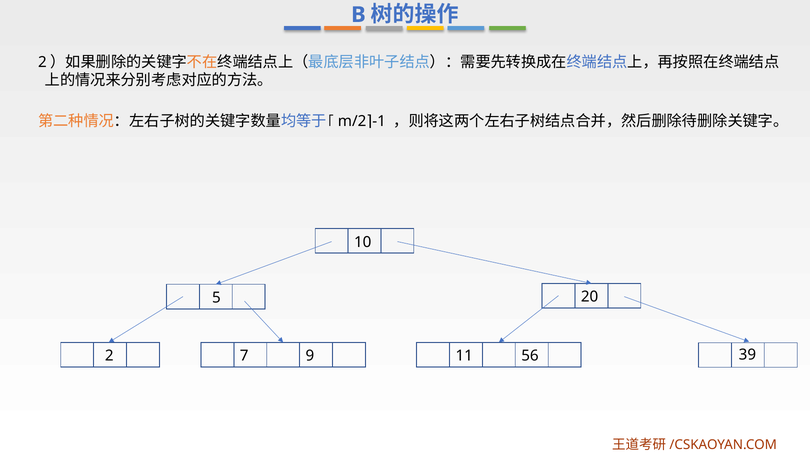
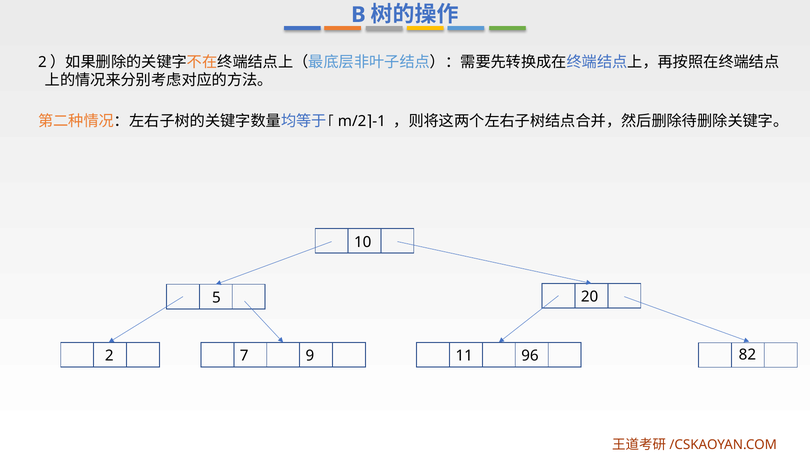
56: 56 -> 96
39: 39 -> 82
